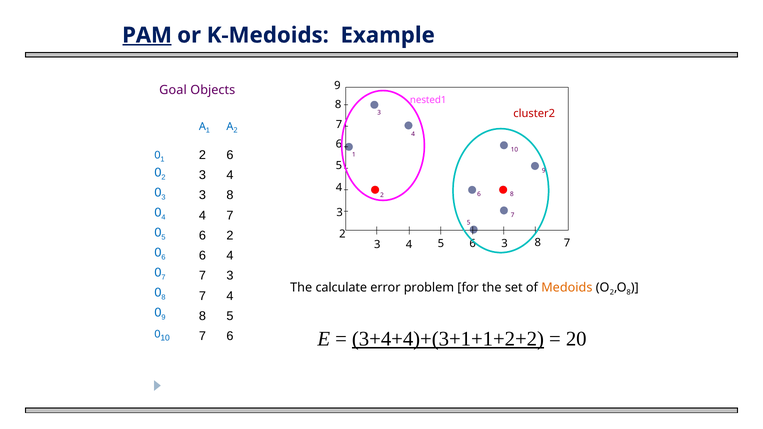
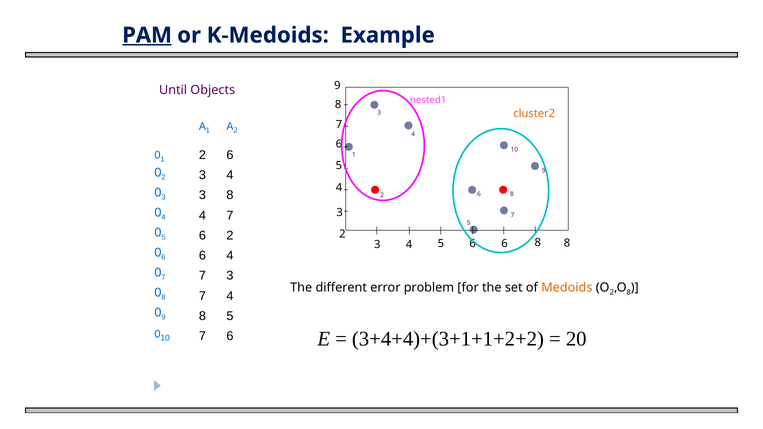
Goal: Goal -> Until
cluster2 colour: red -> orange
7 at (567, 243): 7 -> 8
5 6 3: 3 -> 6
calculate: calculate -> different
3+4+4)+(3+1+1+2+2 underline: present -> none
